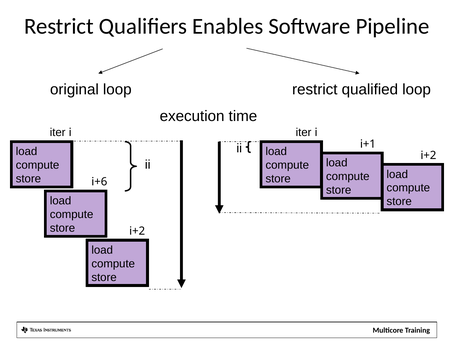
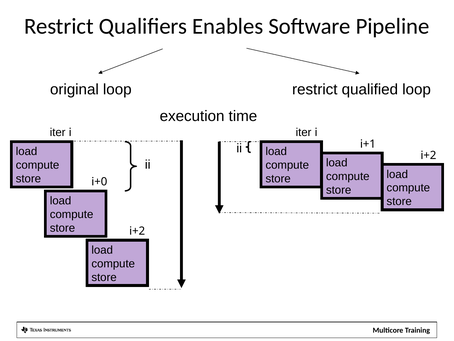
i+6: i+6 -> i+0
